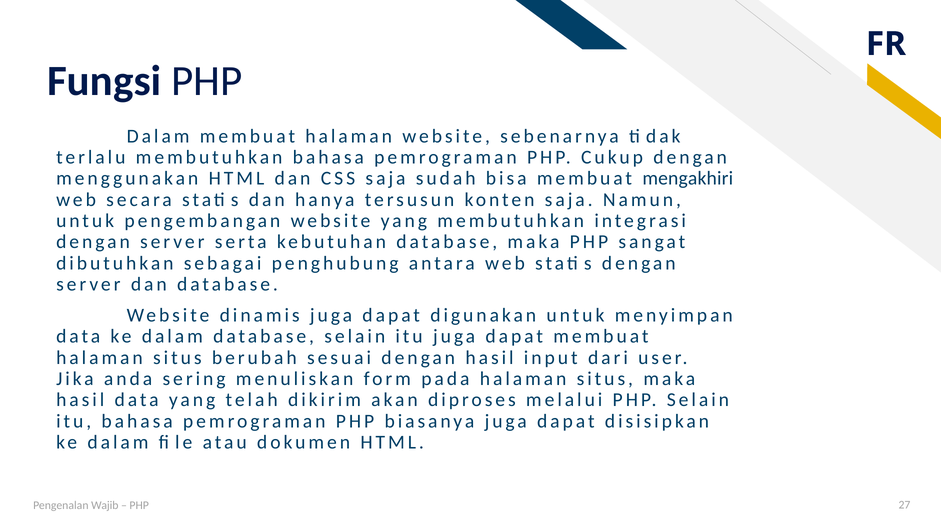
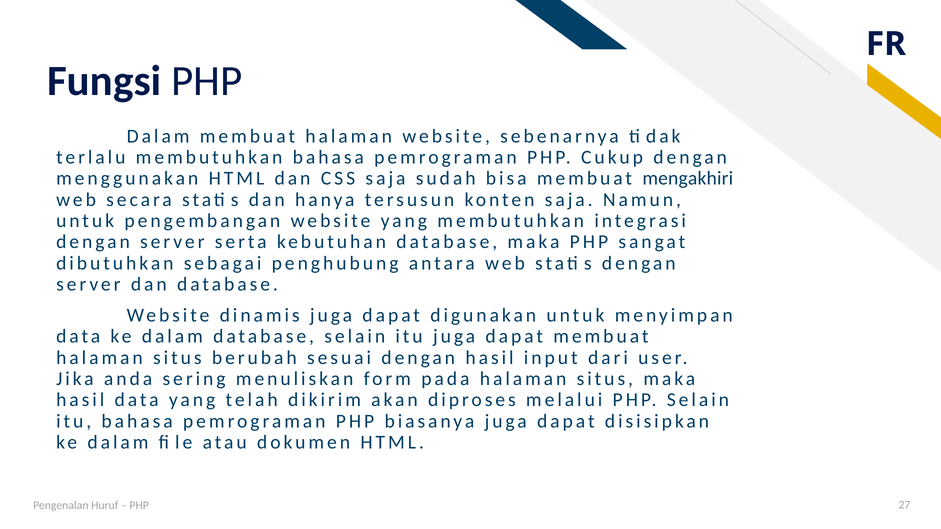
Wajib: Wajib -> Huruf
